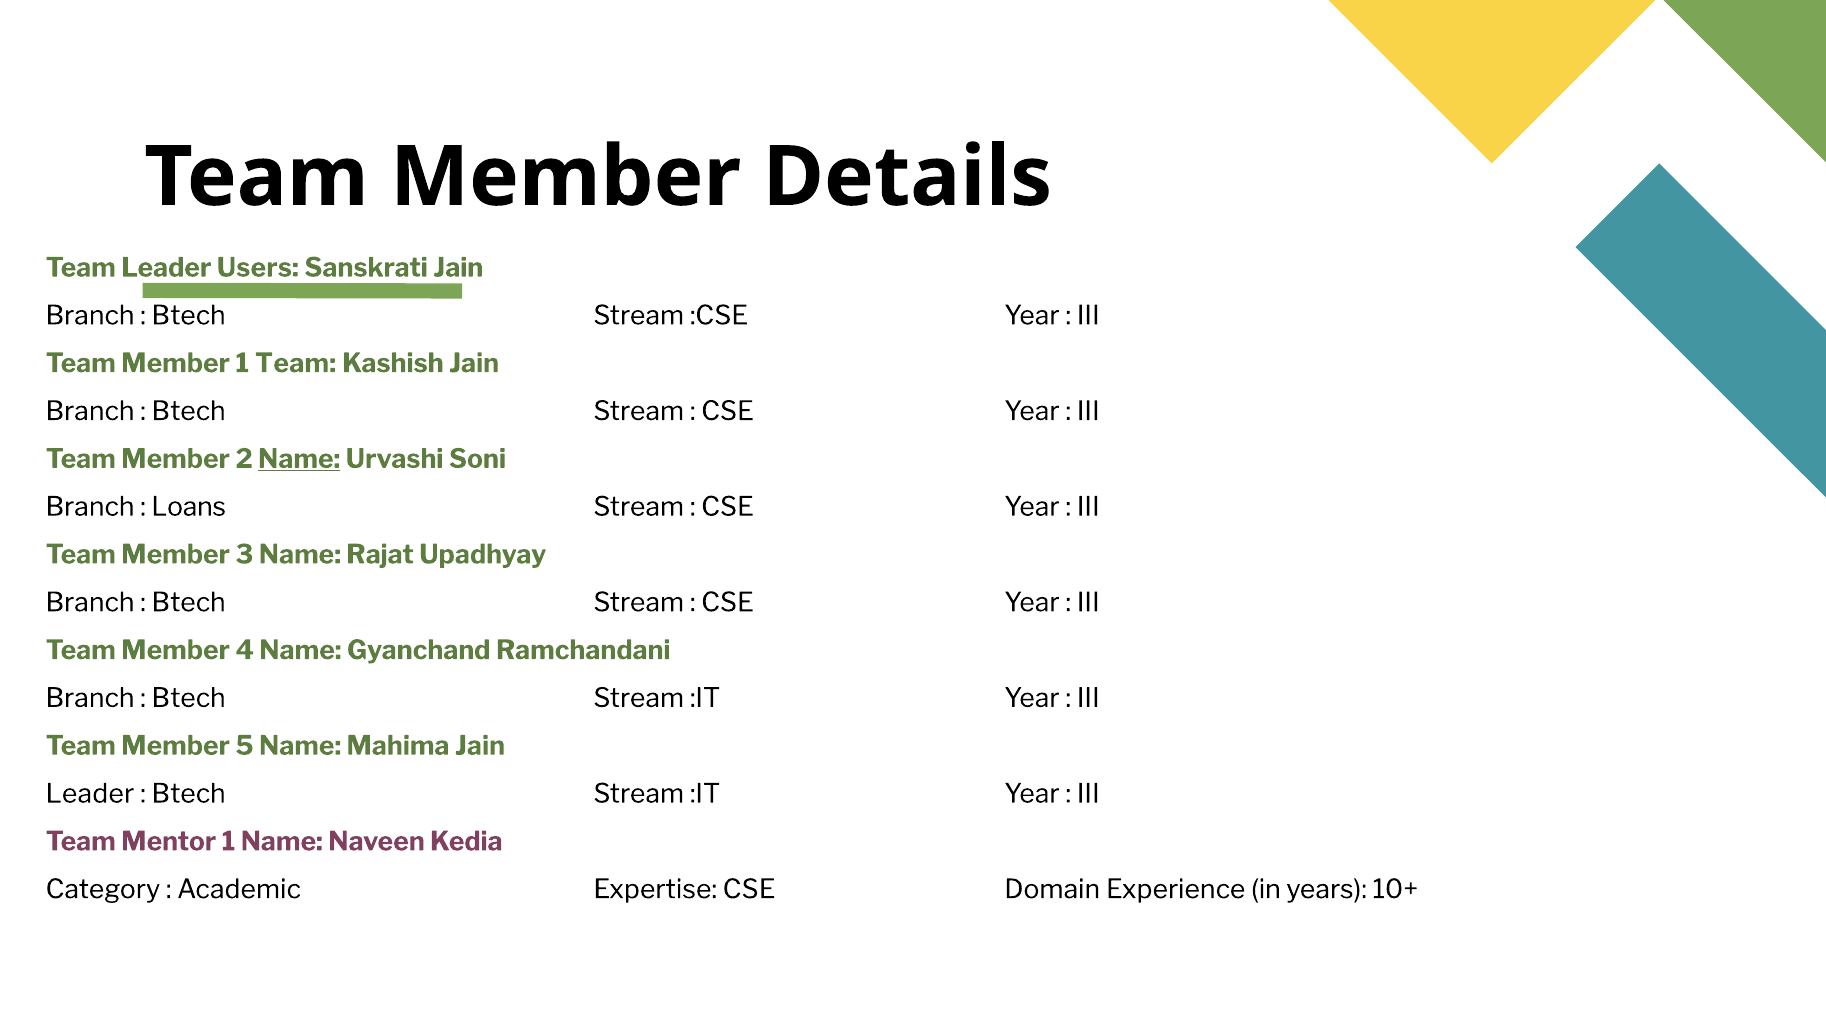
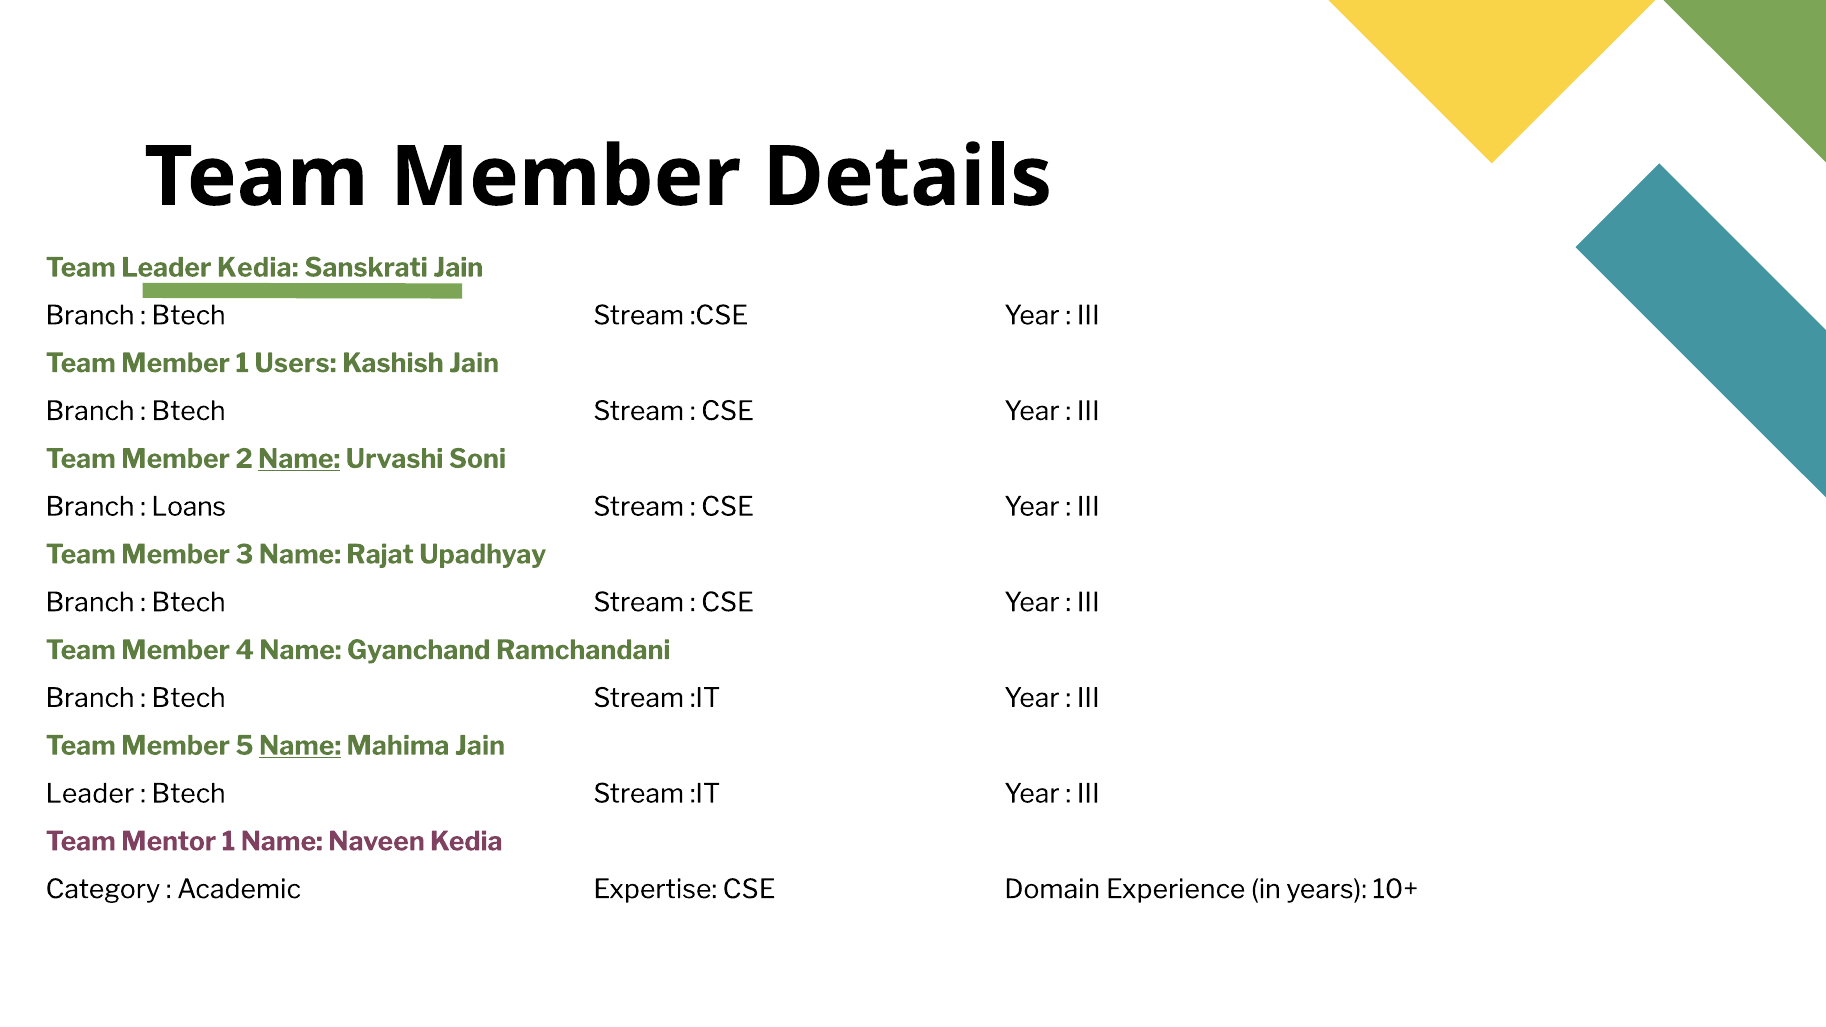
Leader Users: Users -> Kedia
1 Team: Team -> Users
Name at (300, 746) underline: none -> present
